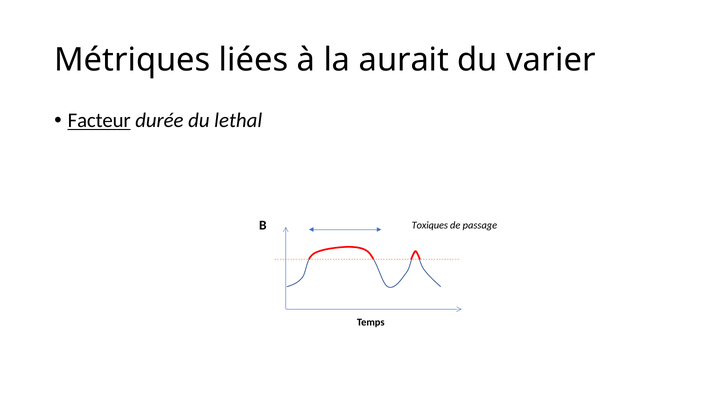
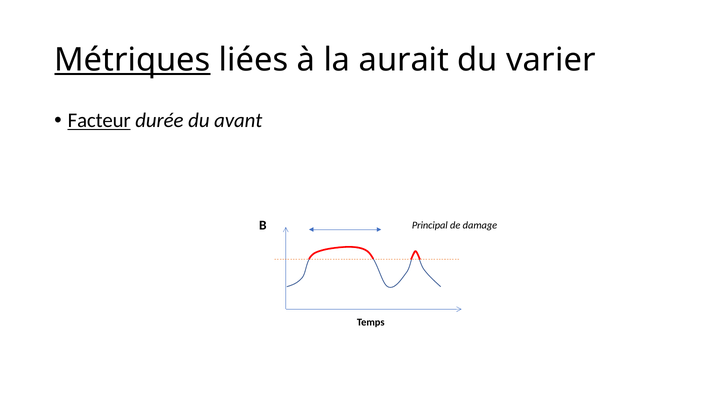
Métriques underline: none -> present
lethal: lethal -> avant
Toxiques: Toxiques -> Principal
passage: passage -> damage
